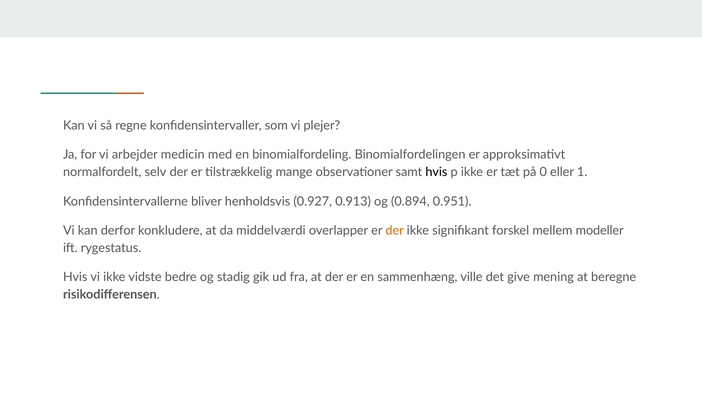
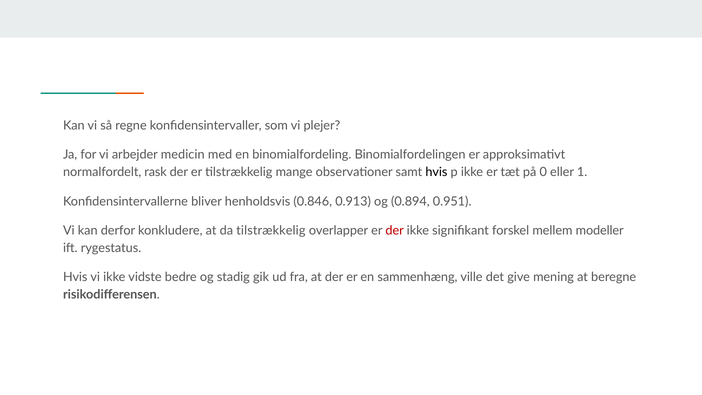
selv: selv -> rask
0.927: 0.927 -> 0.846
da middelværdi: middelværdi -> tilstrækkelig
der at (395, 230) colour: orange -> red
